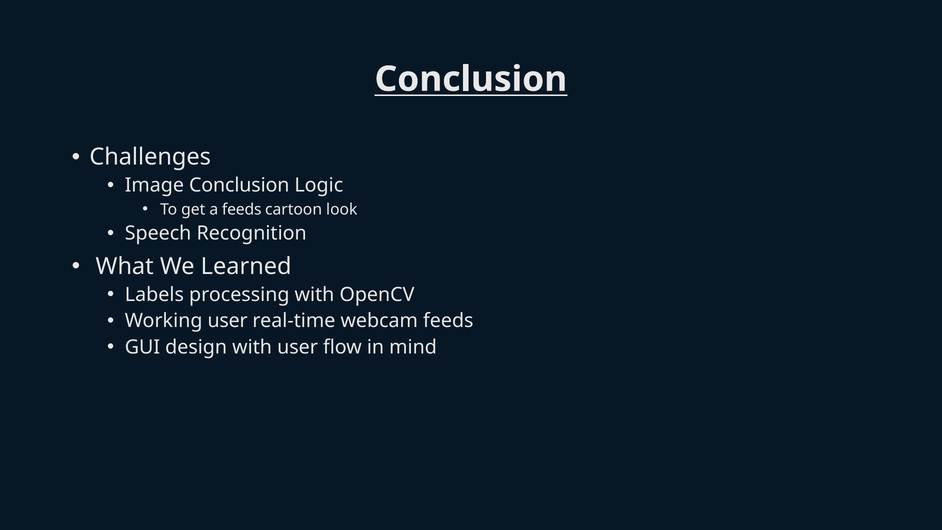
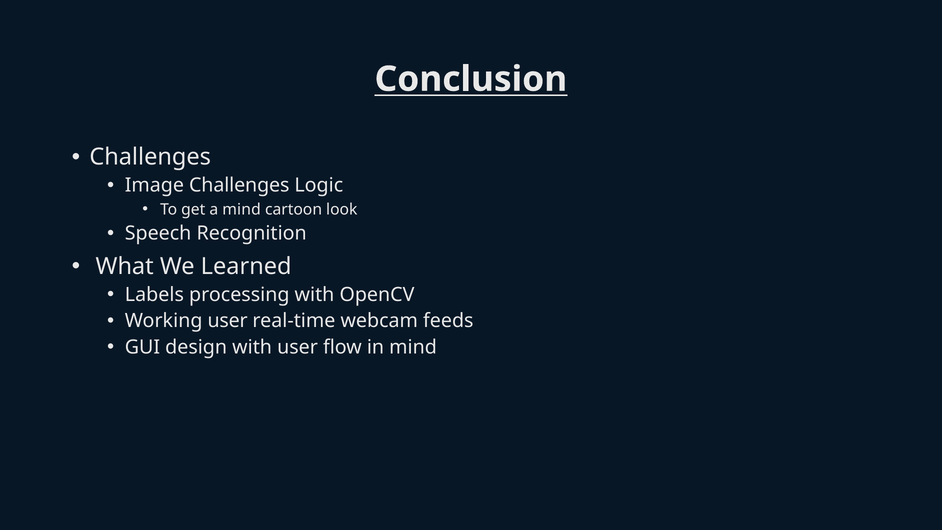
Image Conclusion: Conclusion -> Challenges
a feeds: feeds -> mind
